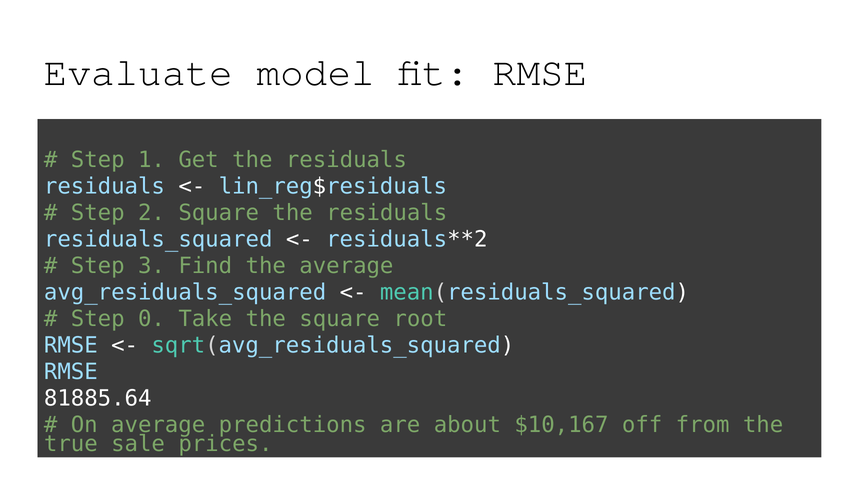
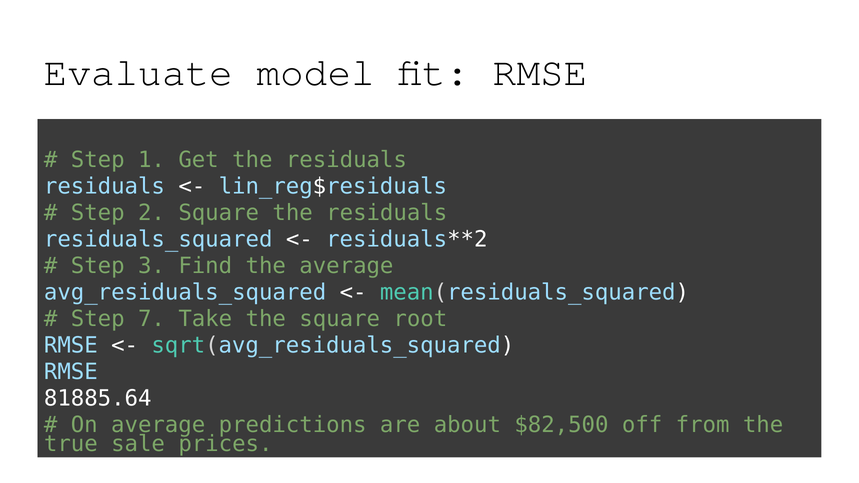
0: 0 -> 7
$10,167: $10,167 -> $82,500
